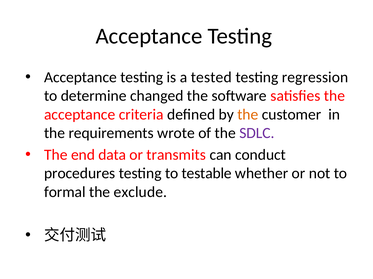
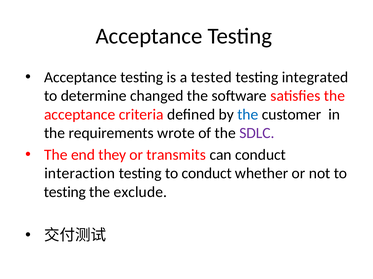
regression: regression -> integrated
the at (248, 115) colour: orange -> blue
data: data -> they
procedures: procedures -> interaction
to testable: testable -> conduct
formal at (65, 192): formal -> testing
